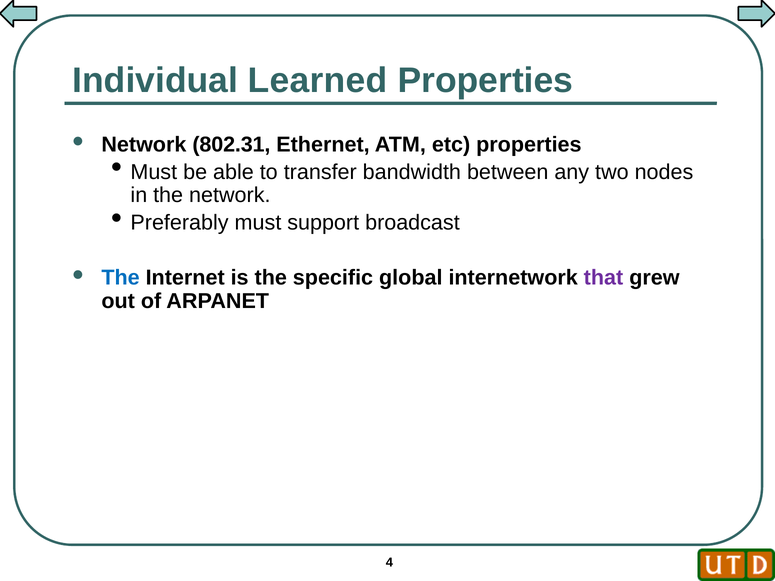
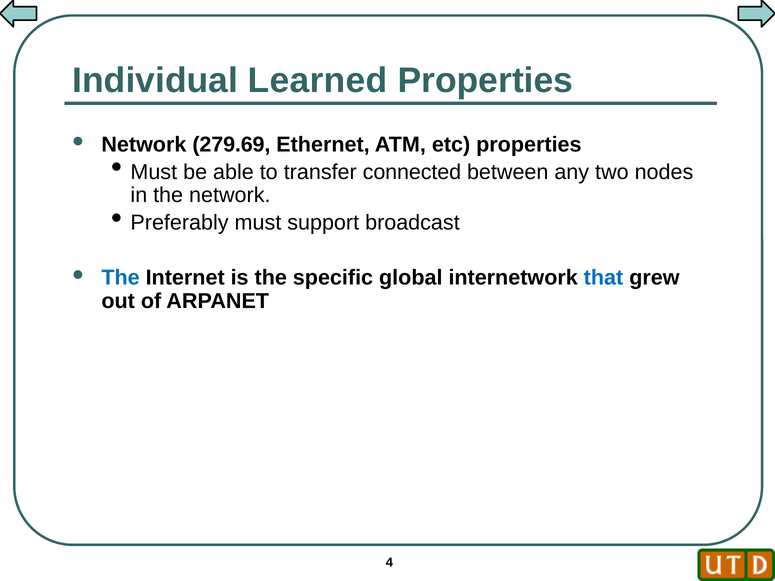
802.31: 802.31 -> 279.69
bandwidth: bandwidth -> connected
that colour: purple -> blue
